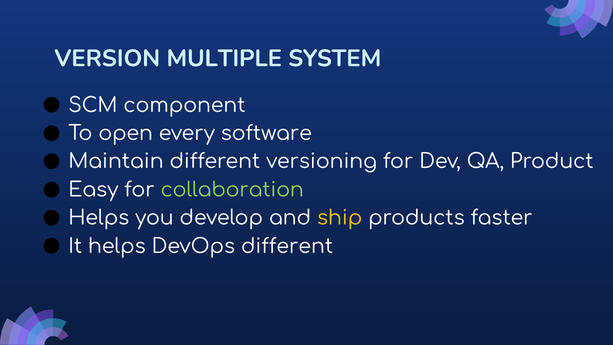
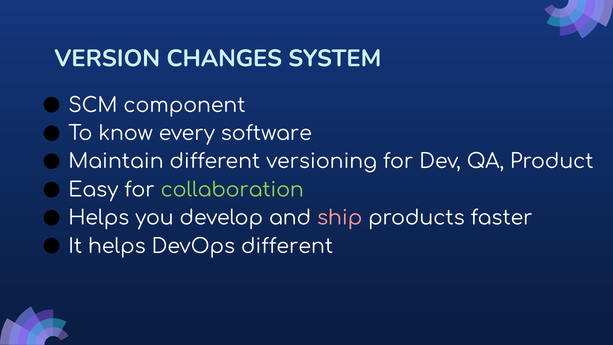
MULTIPLE: MULTIPLE -> CHANGES
open: open -> know
ship colour: yellow -> pink
